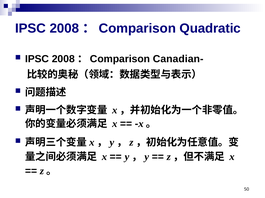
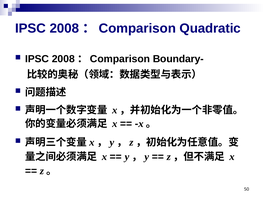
Canadian-: Canadian- -> Boundary-
